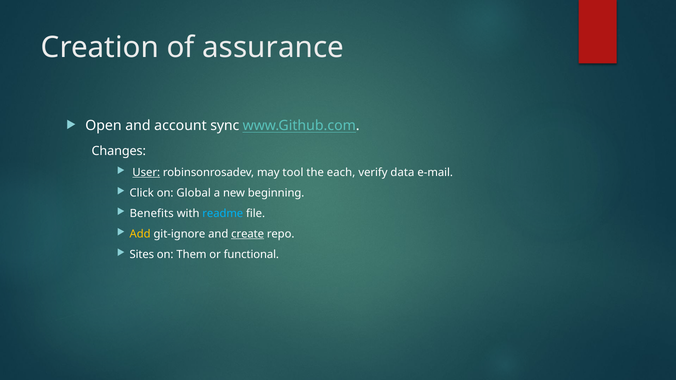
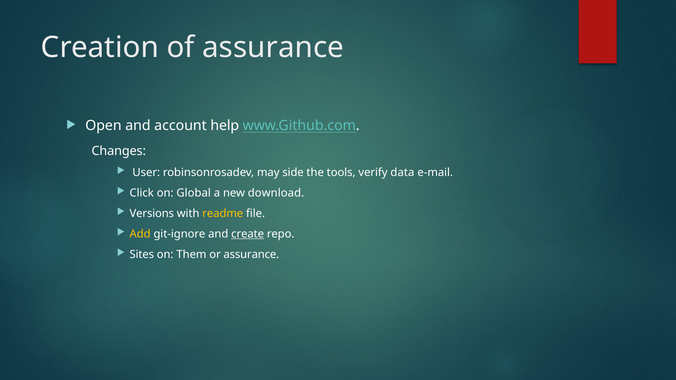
sync: sync -> help
User underline: present -> none
tool: tool -> side
each: each -> tools
beginning: beginning -> download
Benefits: Benefits -> Versions
readme colour: light blue -> yellow
or functional: functional -> assurance
